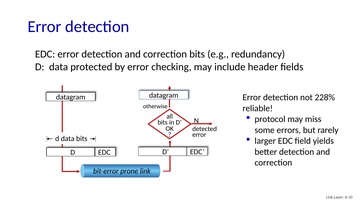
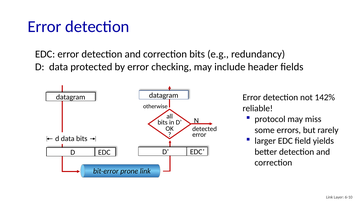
228%: 228% -> 142%
